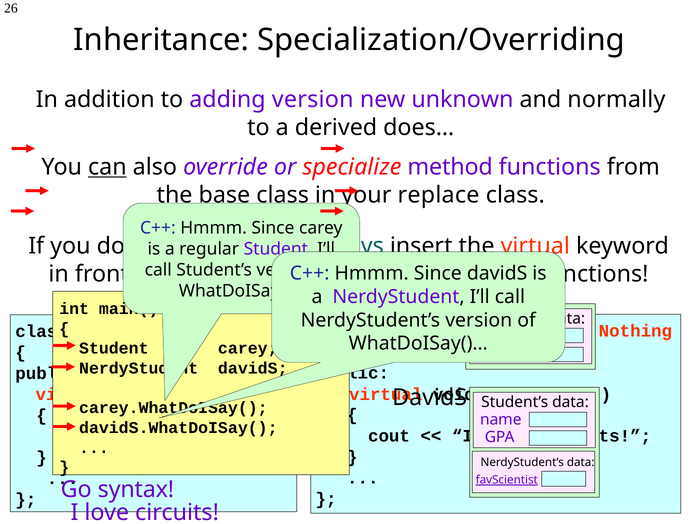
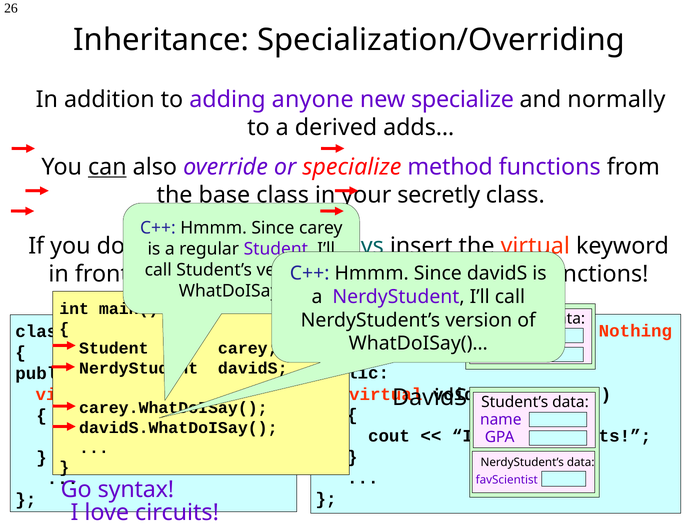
adding version: version -> anyone
new unknown: unknown -> specialize
does…: does… -> adds…
replace at (439, 195): replace -> secretly
favScientist underline: present -> none
